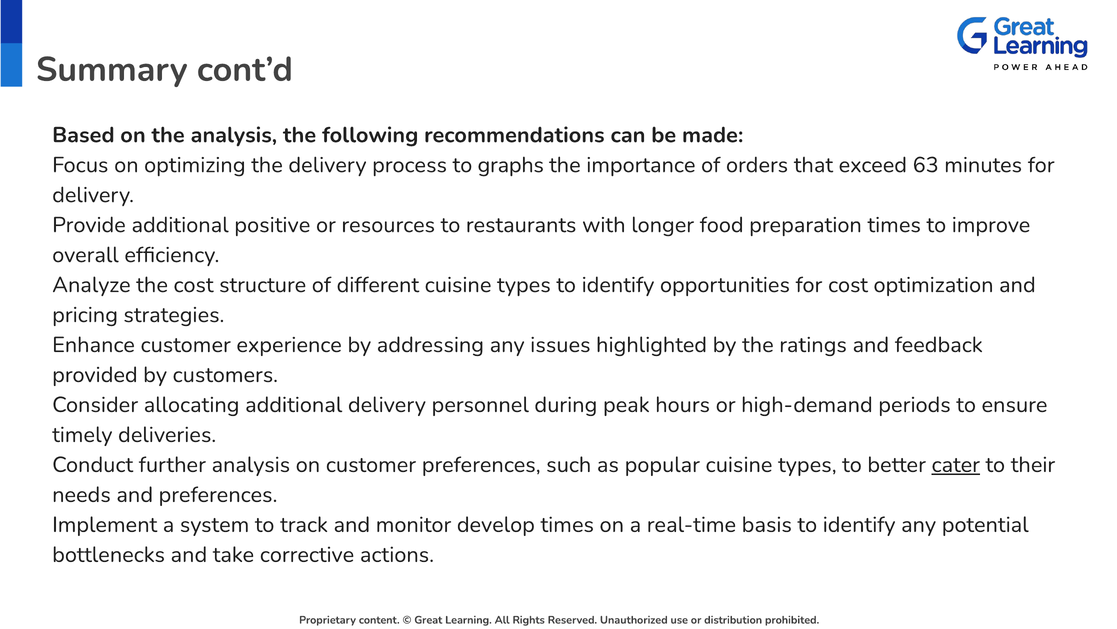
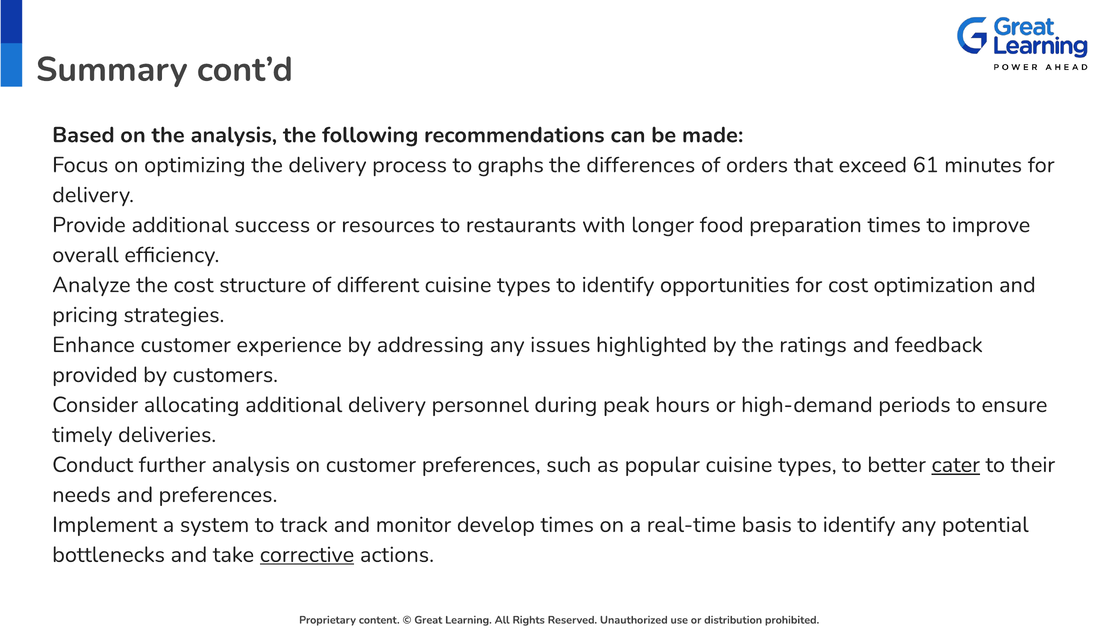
importance: importance -> differences
63: 63 -> 61
positive: positive -> success
corrective underline: none -> present
